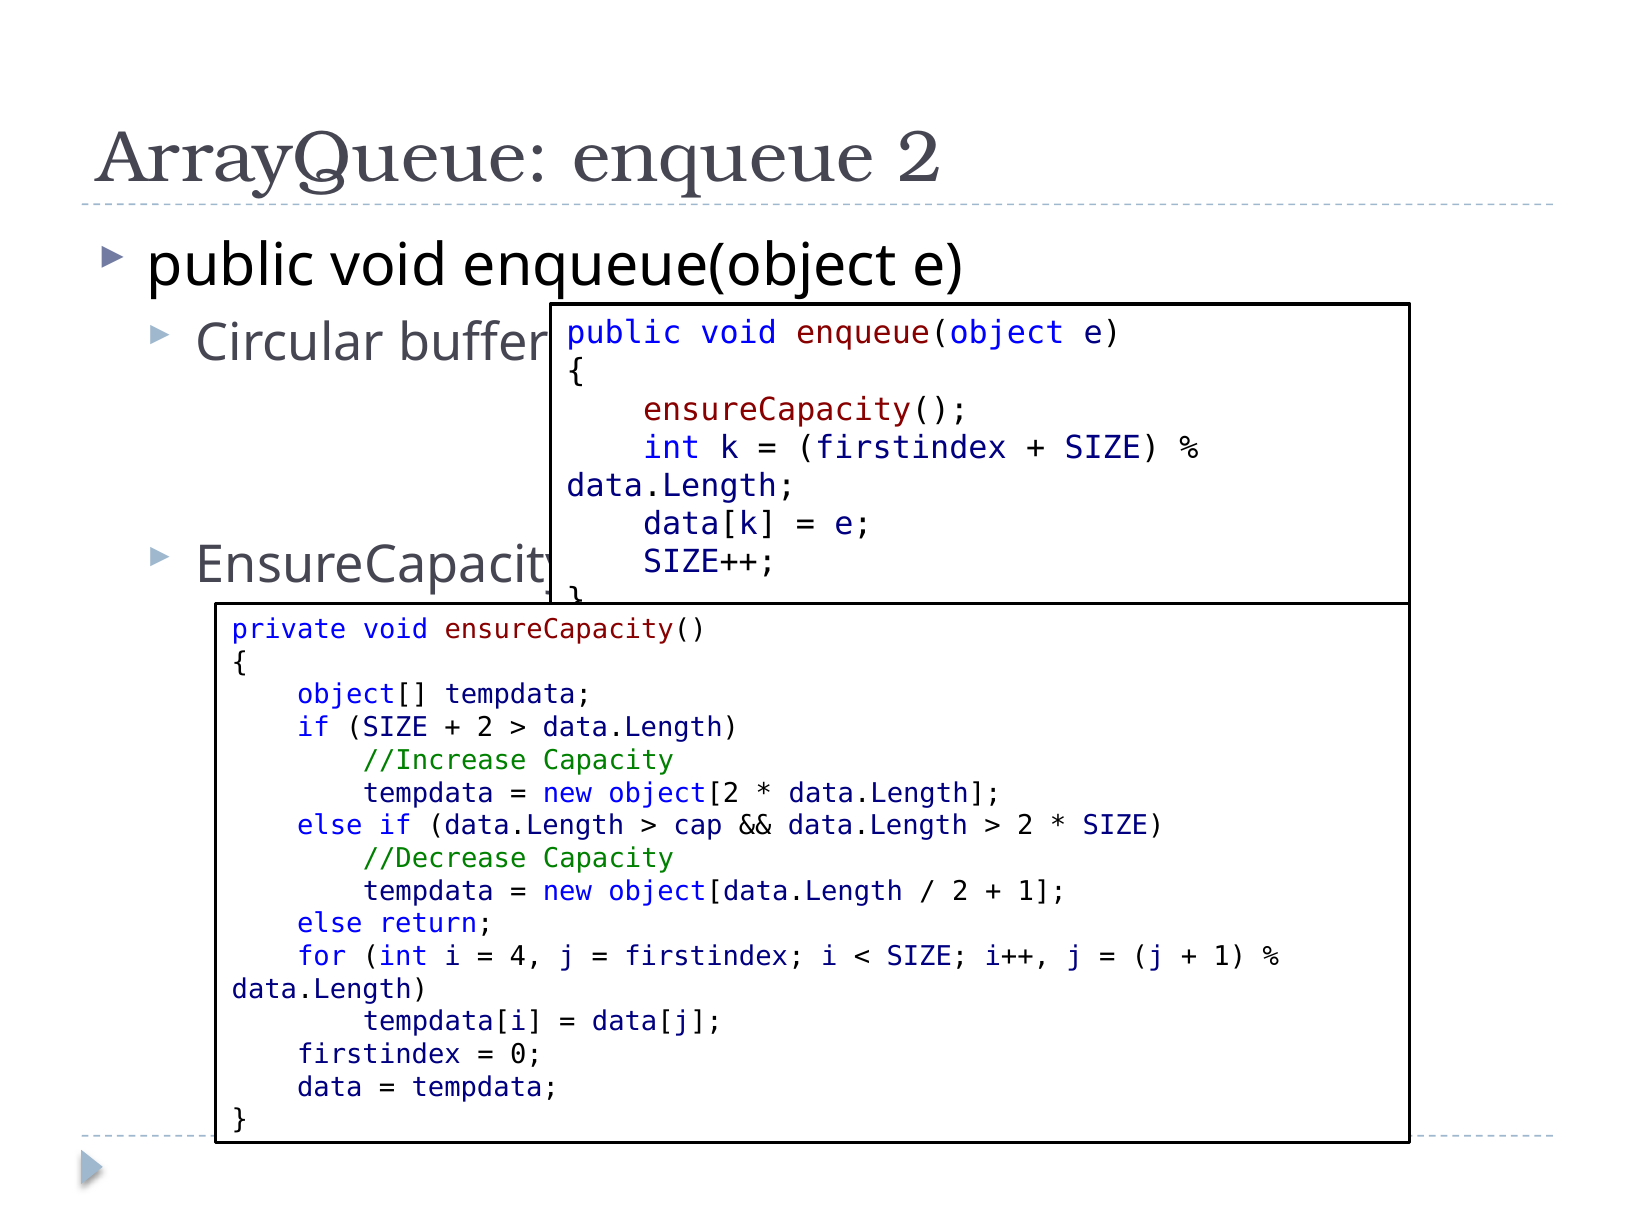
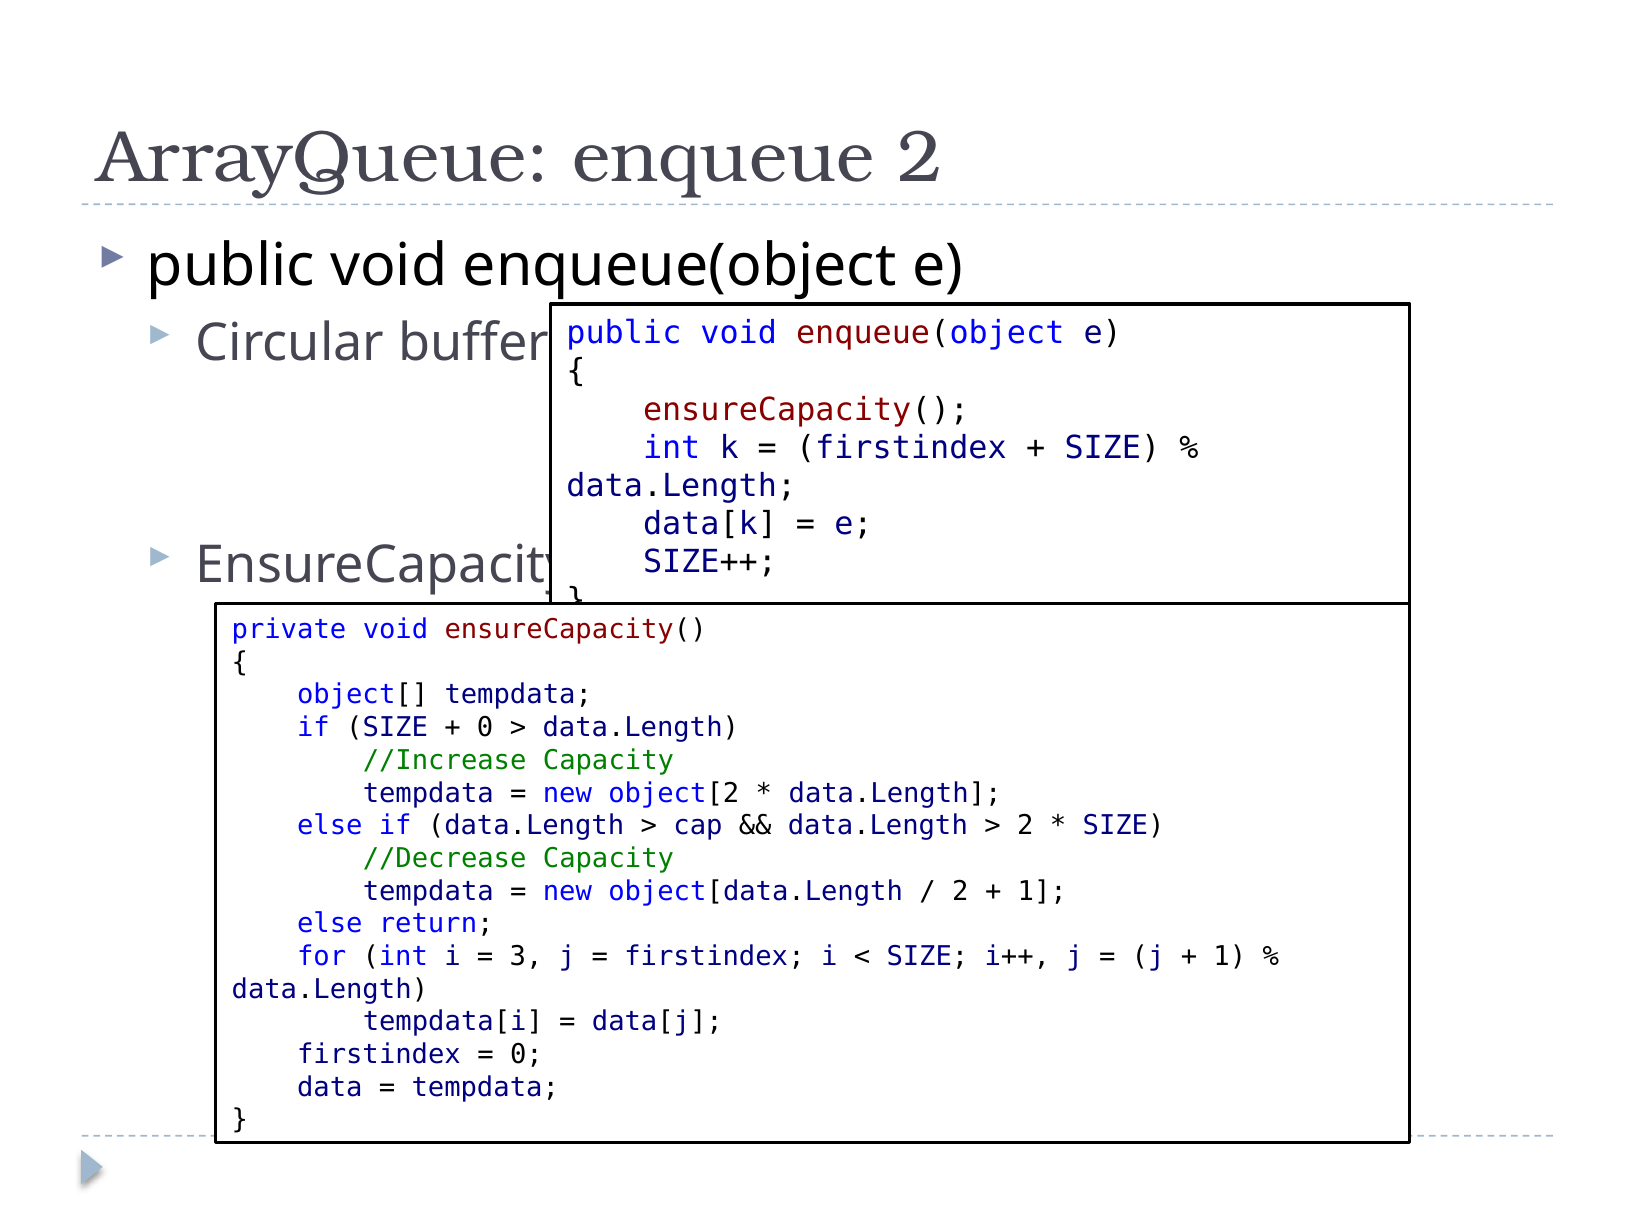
2 at (485, 728): 2 -> 0
4: 4 -> 3
